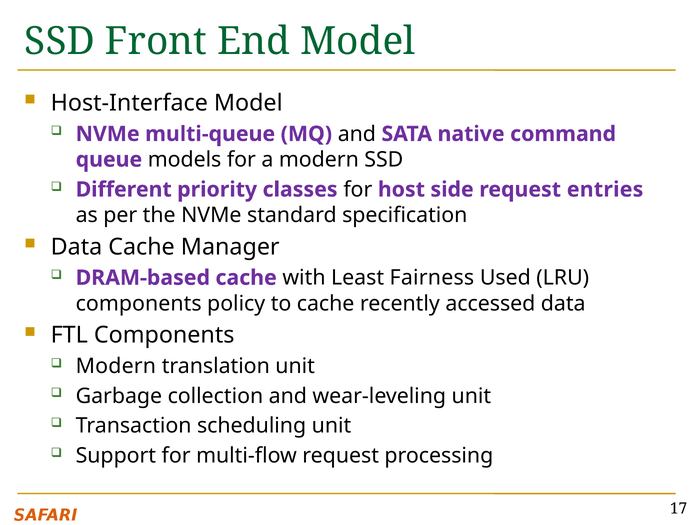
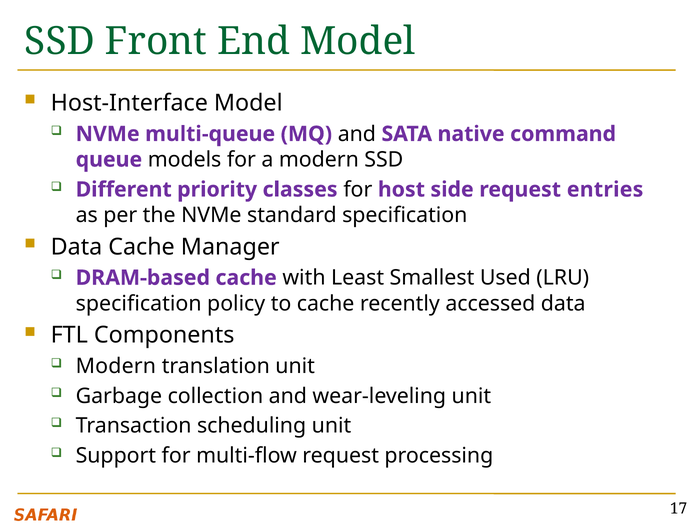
Fairness: Fairness -> Smallest
components at (139, 303): components -> specification
